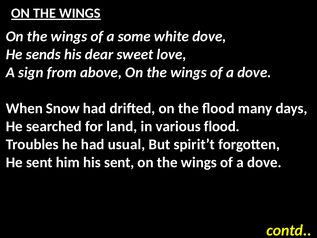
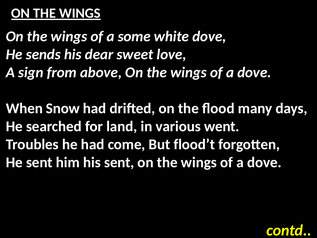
various flood: flood -> went
usual: usual -> come
spirit’t: spirit’t -> flood’t
